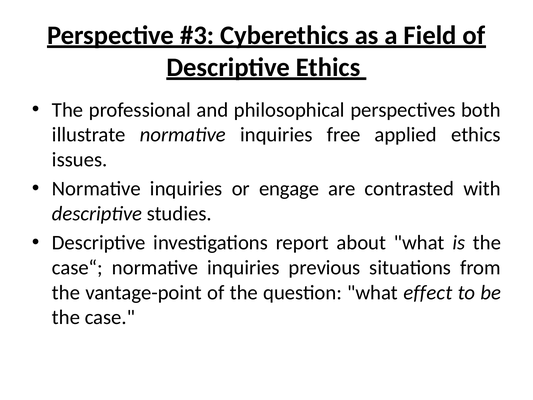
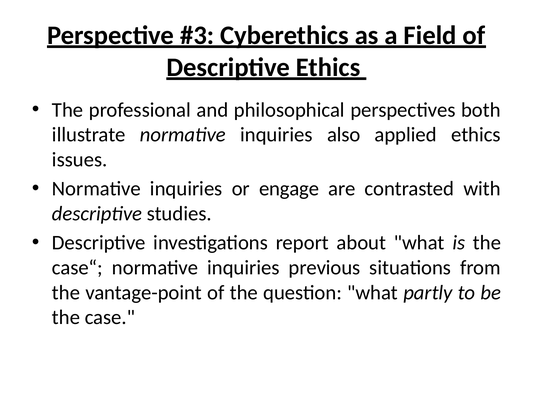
free: free -> also
effect: effect -> partly
